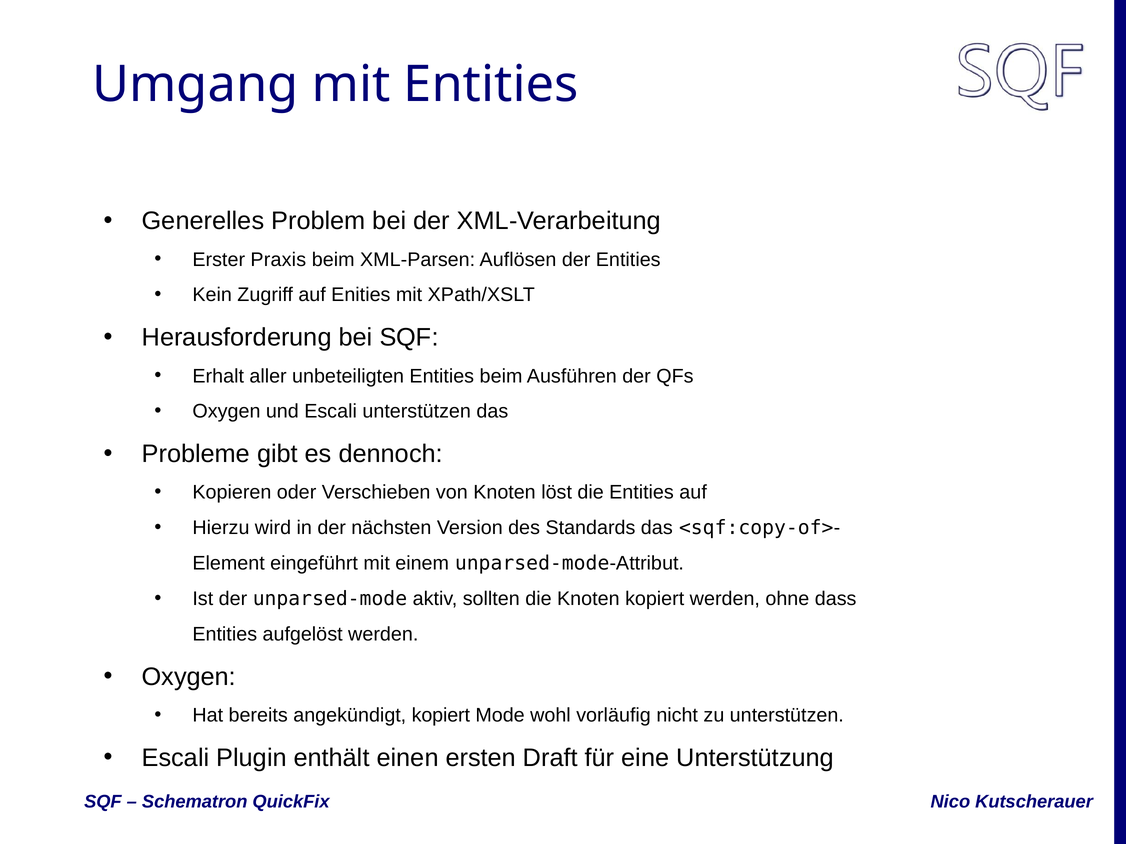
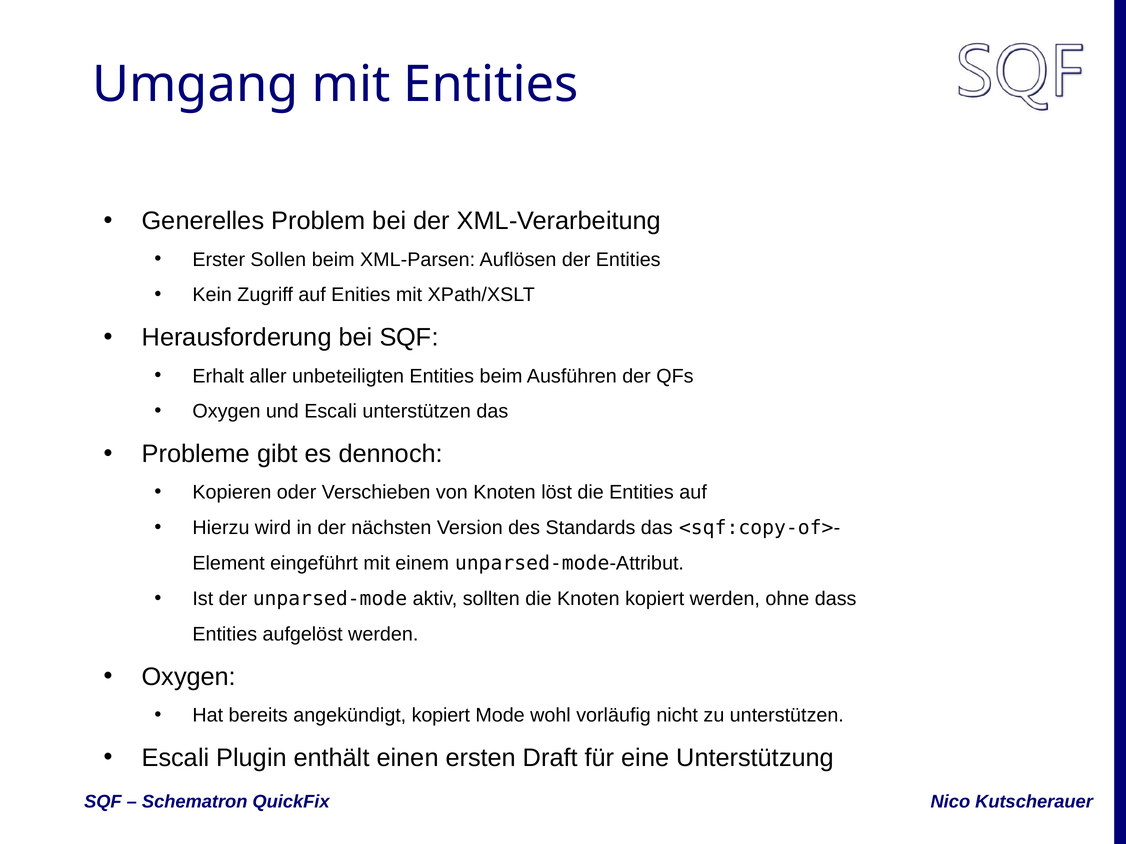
Praxis: Praxis -> Sollen
